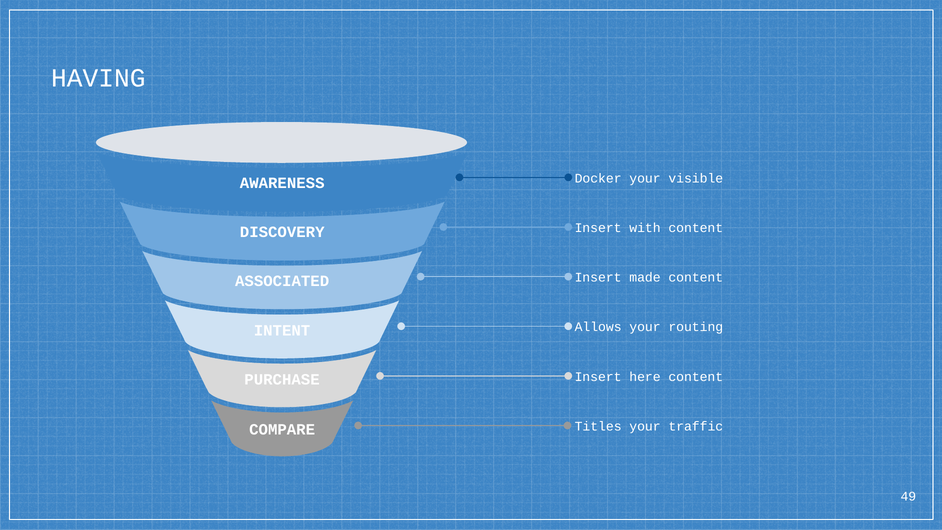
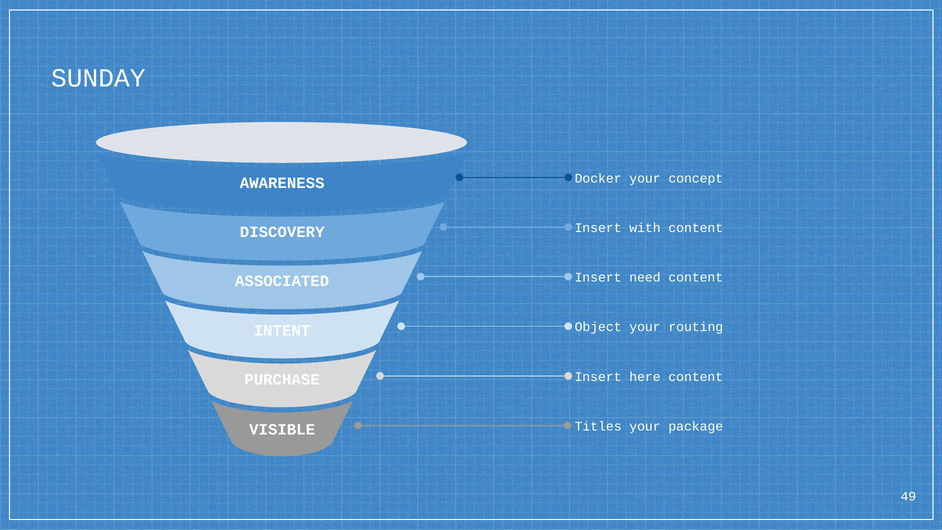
HAVING: HAVING -> SUNDAY
visible: visible -> concept
made: made -> need
Allows: Allows -> Object
traffic: traffic -> package
COMPARE: COMPARE -> VISIBLE
